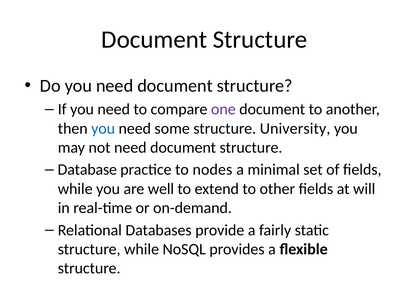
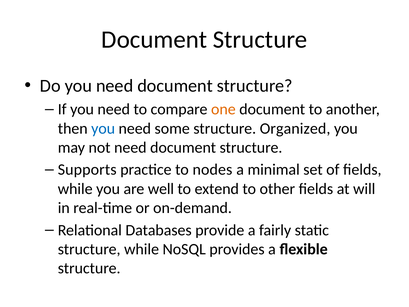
one colour: purple -> orange
University: University -> Organized
Database: Database -> Supports
